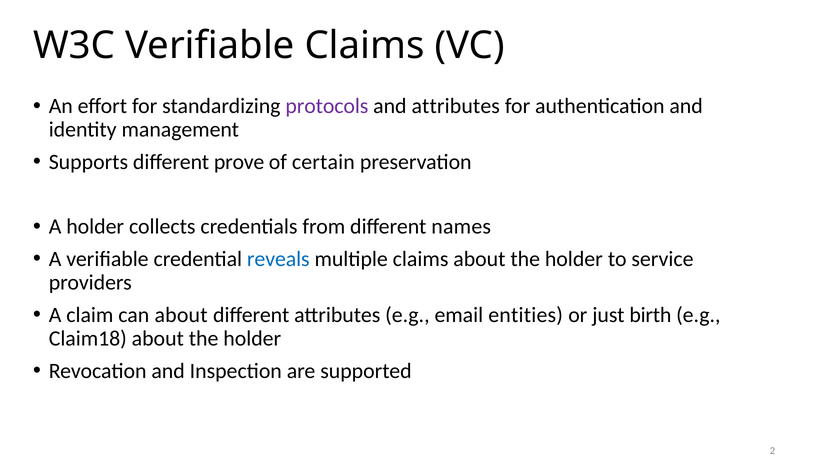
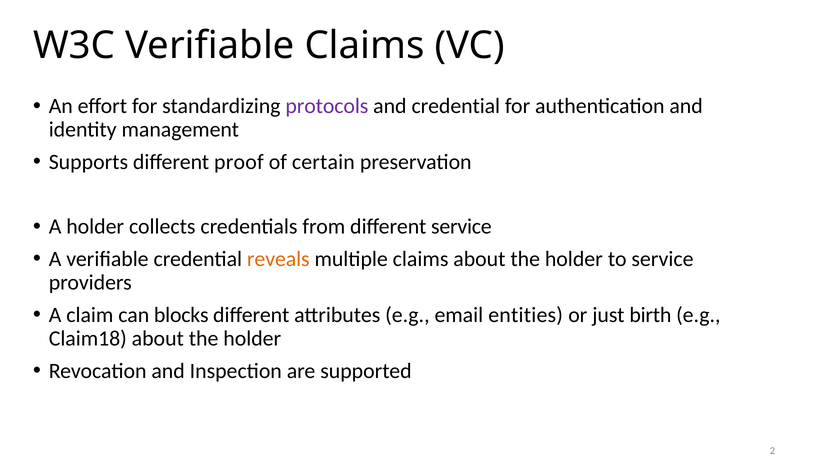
and attributes: attributes -> credential
prove: prove -> proof
different names: names -> service
reveals colour: blue -> orange
can about: about -> blocks
